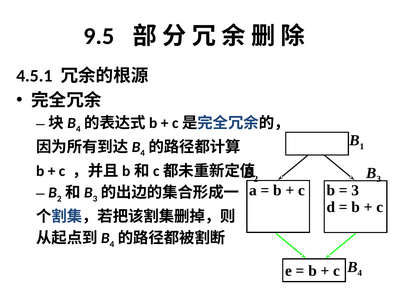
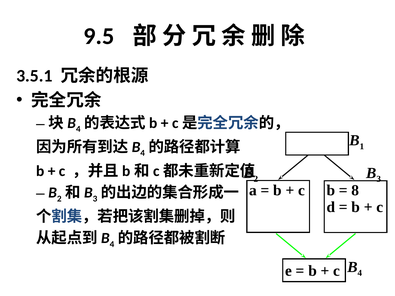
4.5.1: 4.5.1 -> 3.5.1
3 at (355, 191): 3 -> 8
